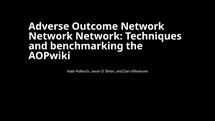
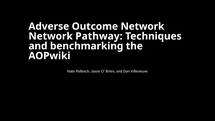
Network at (99, 36): Network -> Pathway
